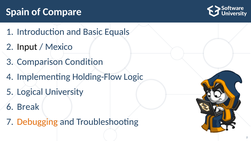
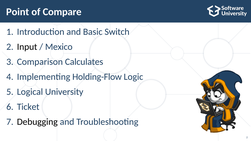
Spain: Spain -> Point
Equals: Equals -> Switch
Condition: Condition -> Calculates
Break: Break -> Ticket
Debugging colour: orange -> black
